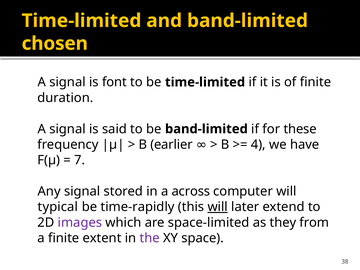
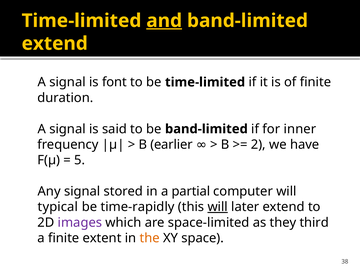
and underline: none -> present
chosen at (55, 44): chosen -> extend
these: these -> inner
4: 4 -> 2
7: 7 -> 5
across: across -> partial
from: from -> third
the colour: purple -> orange
